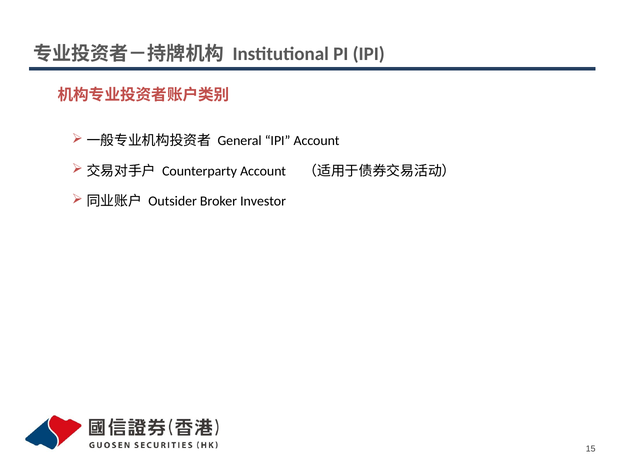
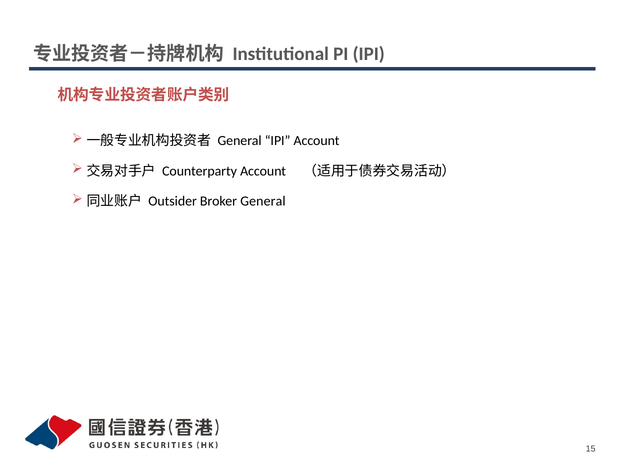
Broker Investor: Investor -> General
